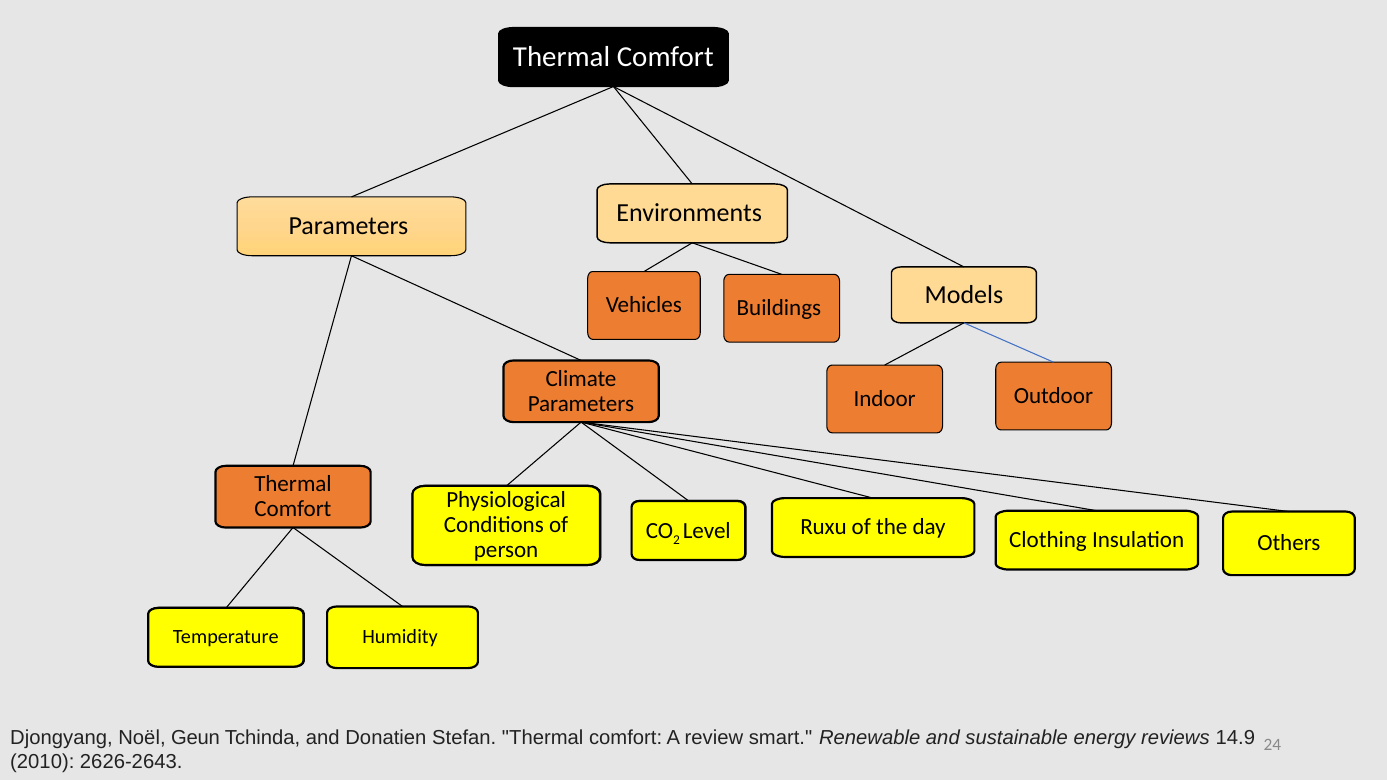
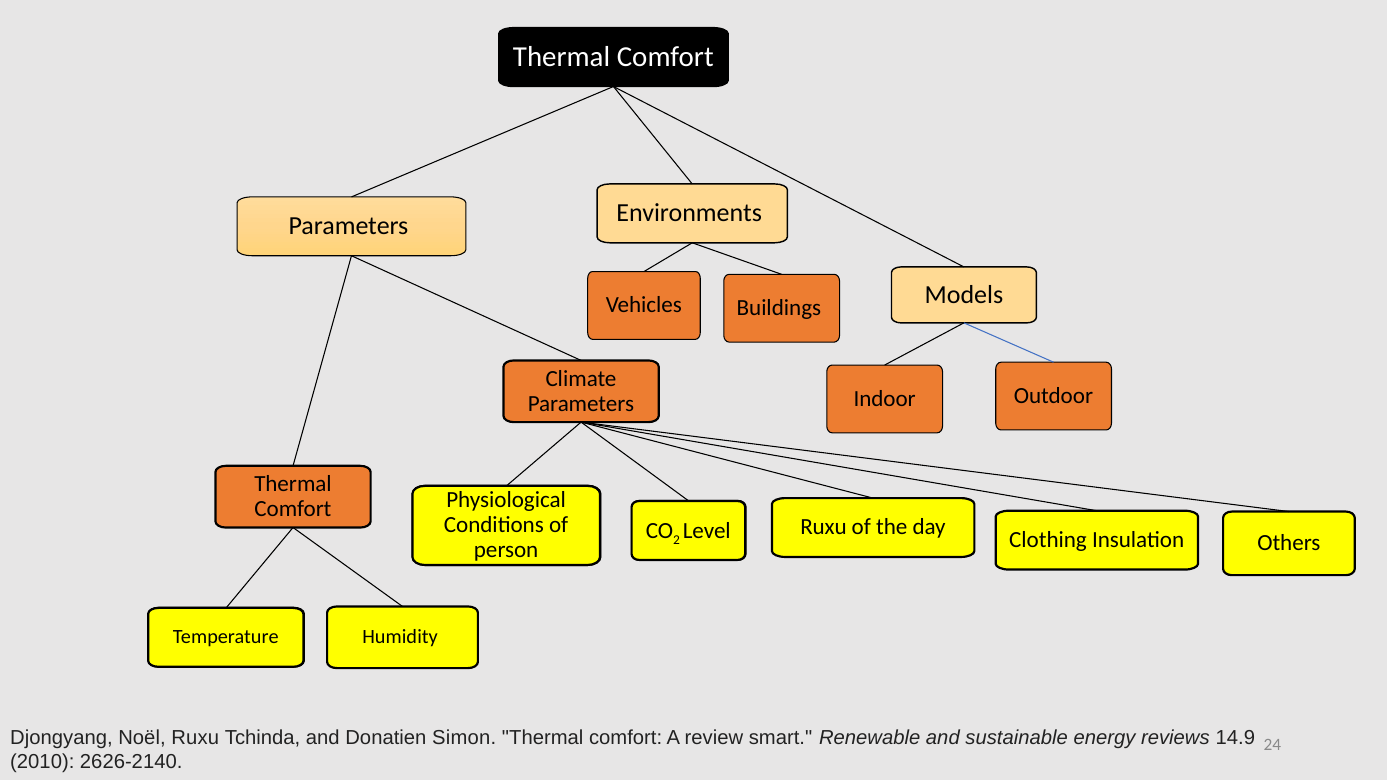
Noël Geun: Geun -> Ruxu
Stefan: Stefan -> Simon
2626-2643: 2626-2643 -> 2626-2140
